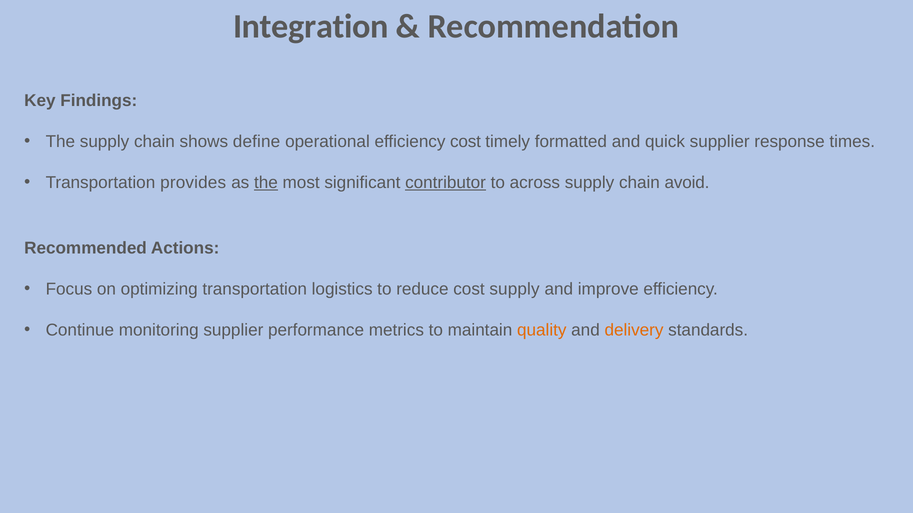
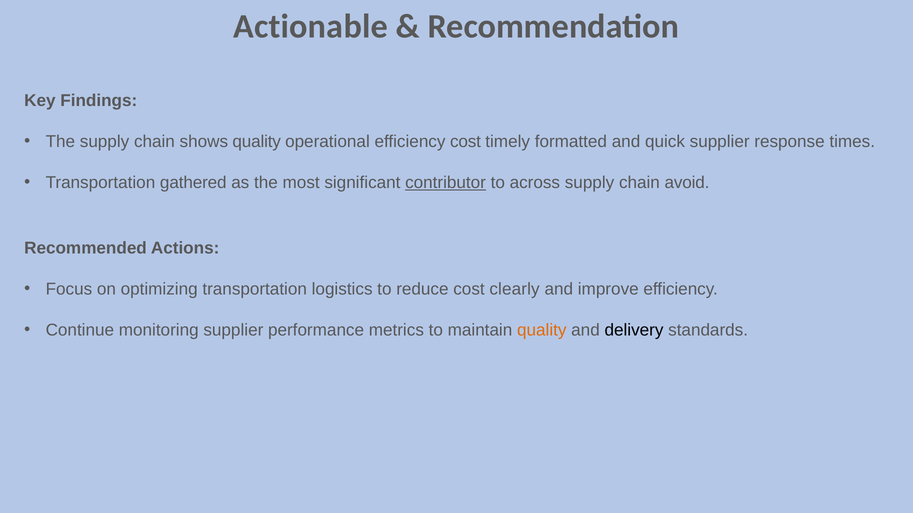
Integration: Integration -> Actionable
shows define: define -> quality
provides: provides -> gathered
the at (266, 183) underline: present -> none
cost supply: supply -> clearly
delivery colour: orange -> black
